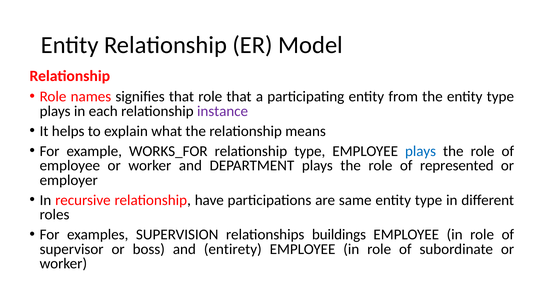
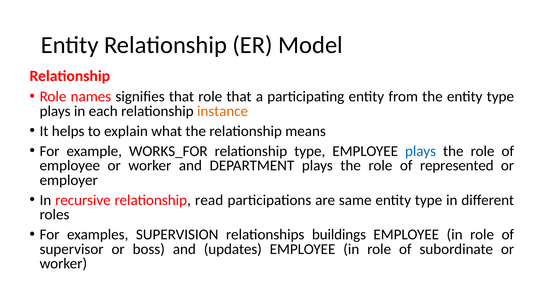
instance colour: purple -> orange
have: have -> read
entirety: entirety -> updates
